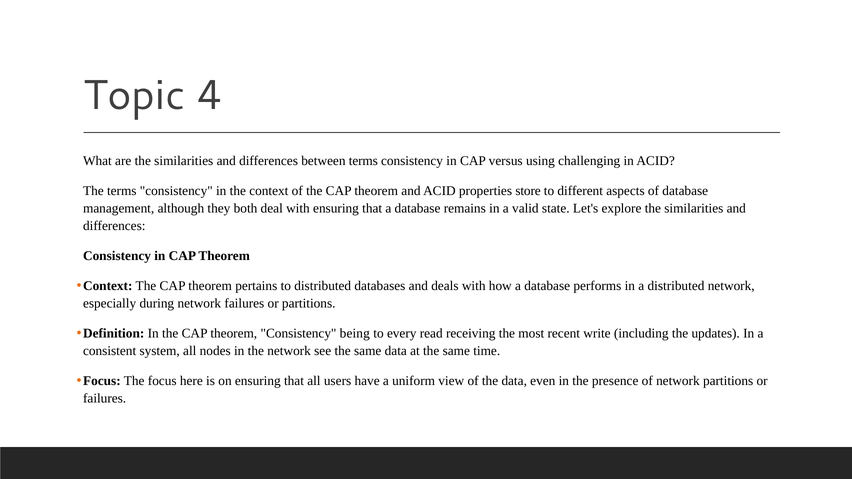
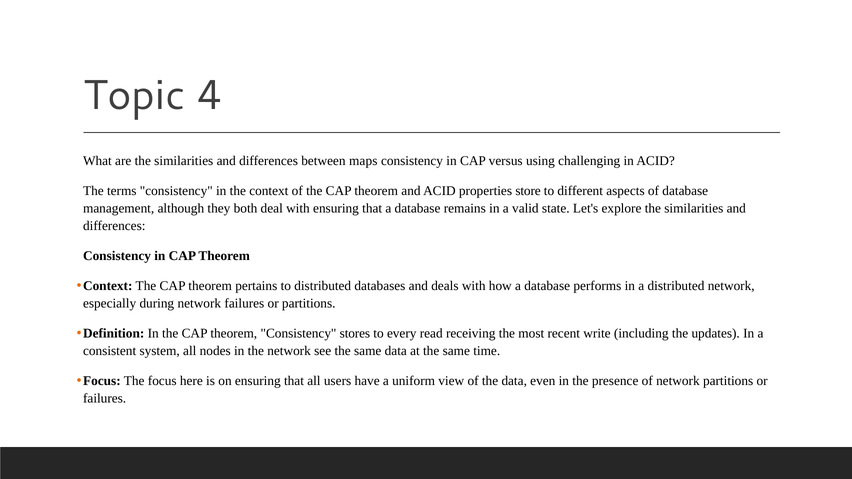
between terms: terms -> maps
being: being -> stores
